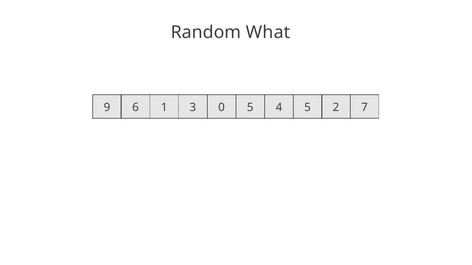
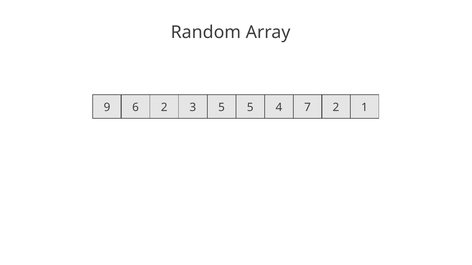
What: What -> Array
6 1: 1 -> 2
3 0: 0 -> 5
4 5: 5 -> 7
7: 7 -> 1
